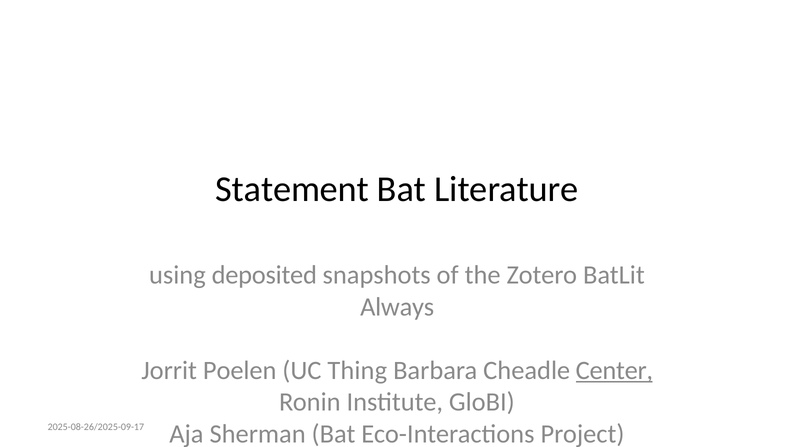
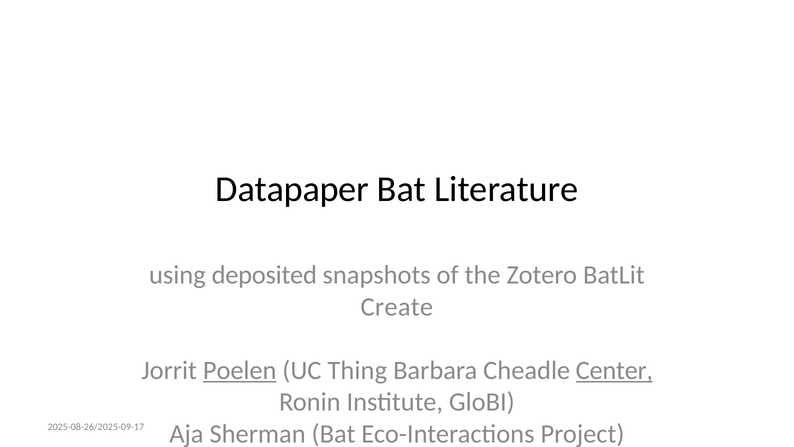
Statement: Statement -> Datapaper
Always: Always -> Create
Poelen underline: none -> present
